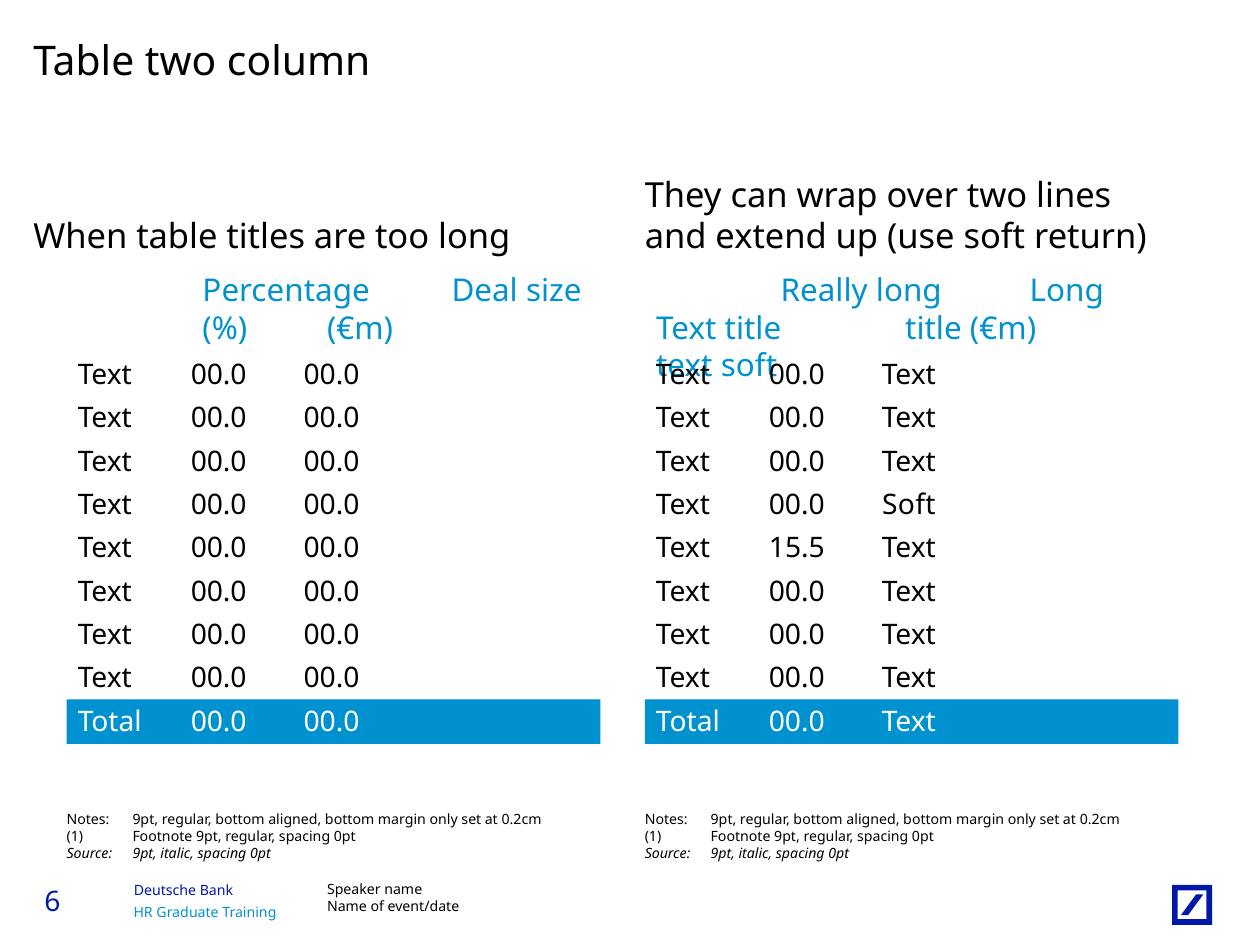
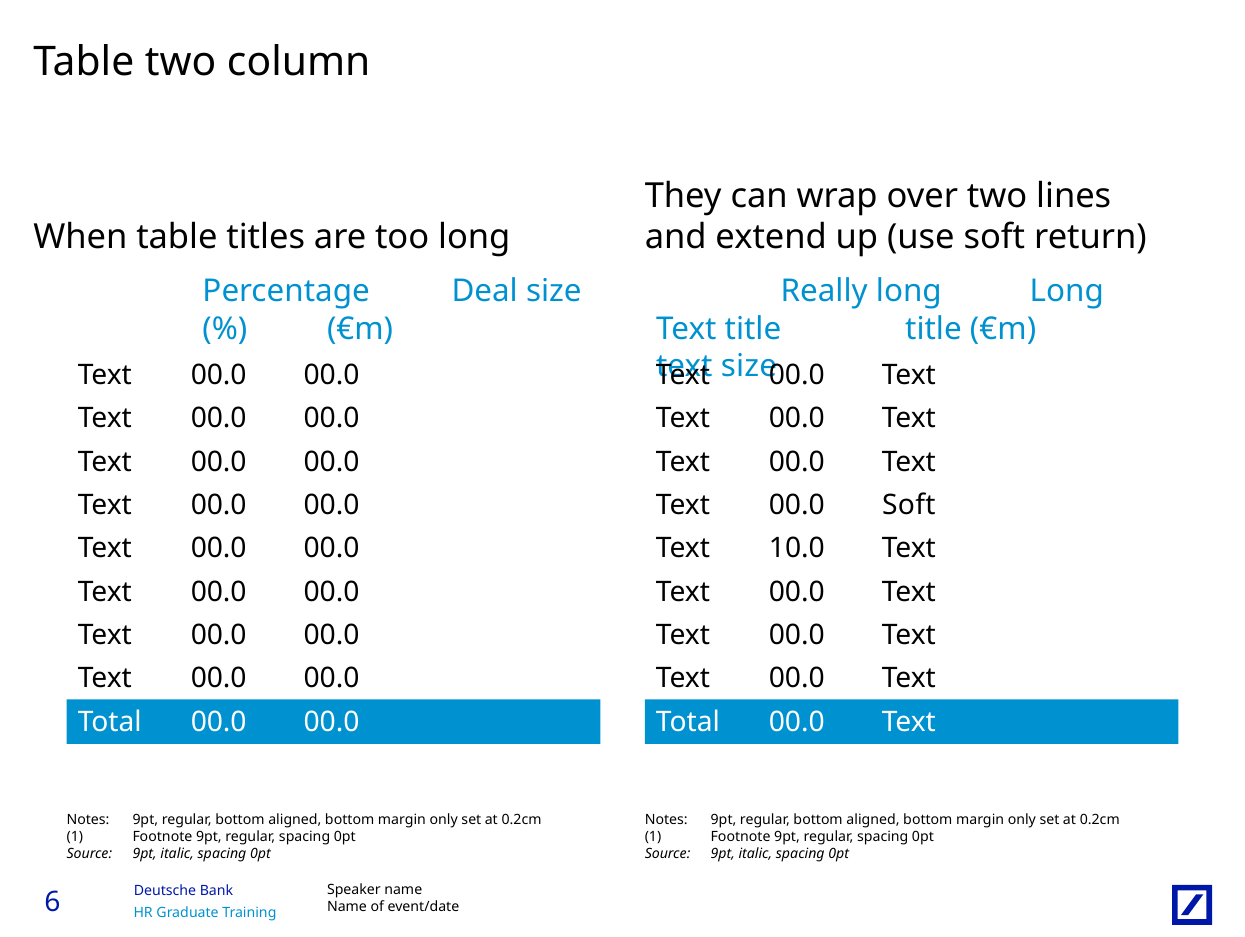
soft at (749, 366): soft -> size
15.5: 15.5 -> 10.0
